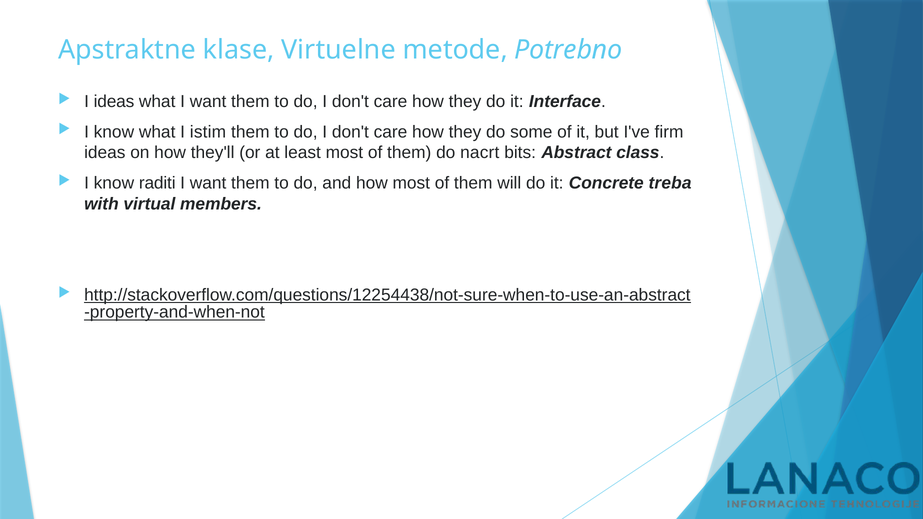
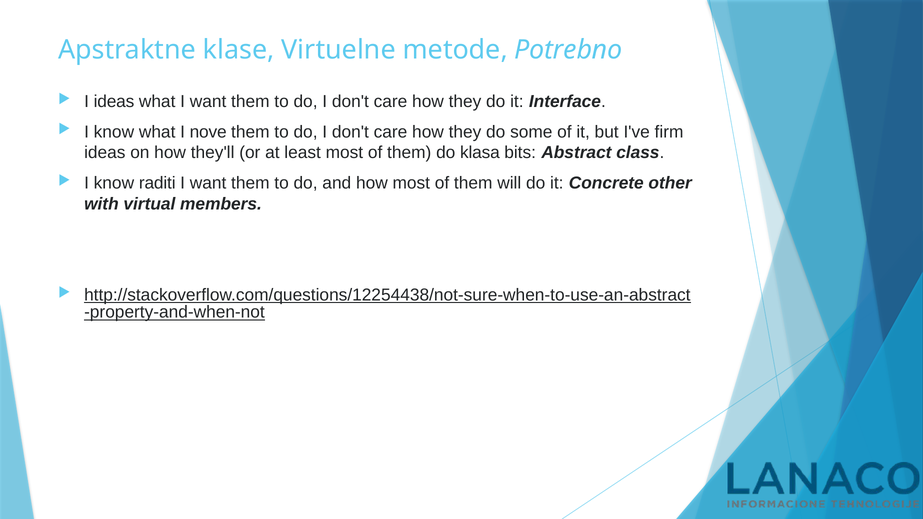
istim: istim -> nove
nacrt: nacrt -> klasa
treba: treba -> other
